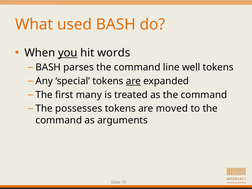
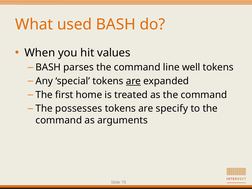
you underline: present -> none
words: words -> values
many: many -> home
moved: moved -> specify
